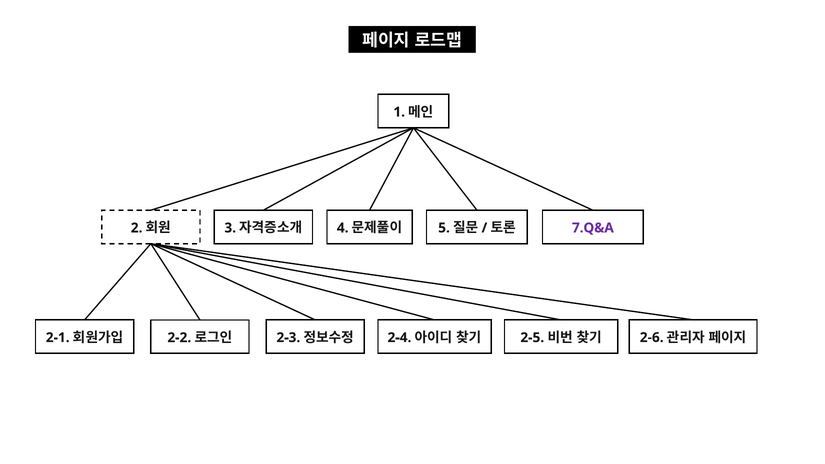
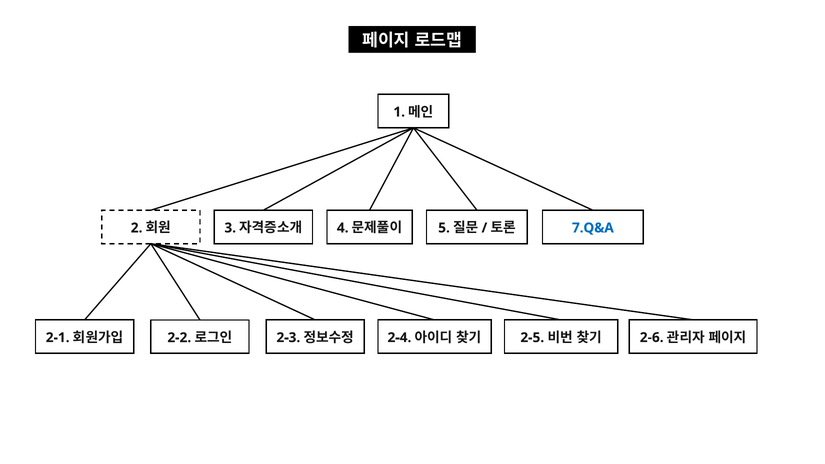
7.Q&A colour: purple -> blue
